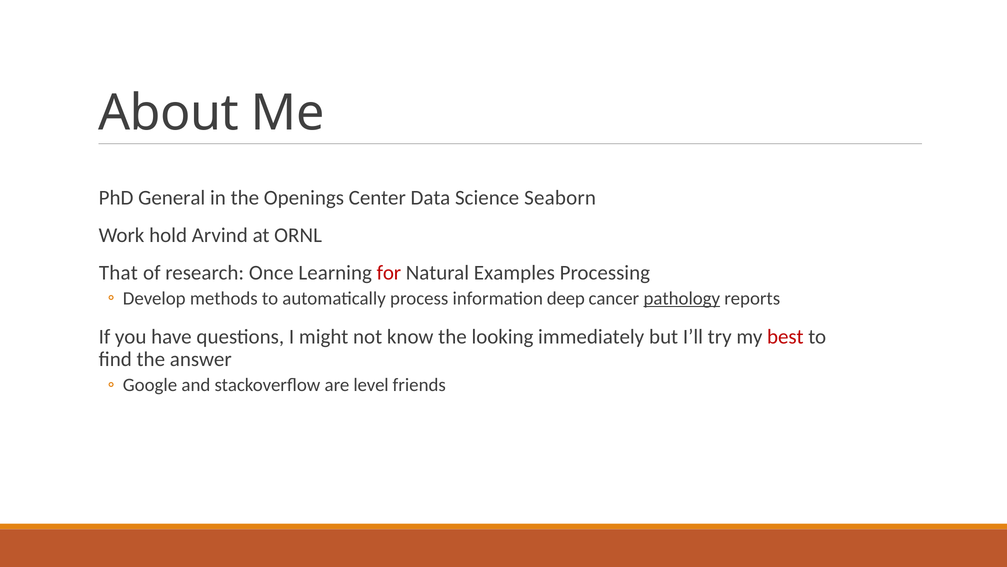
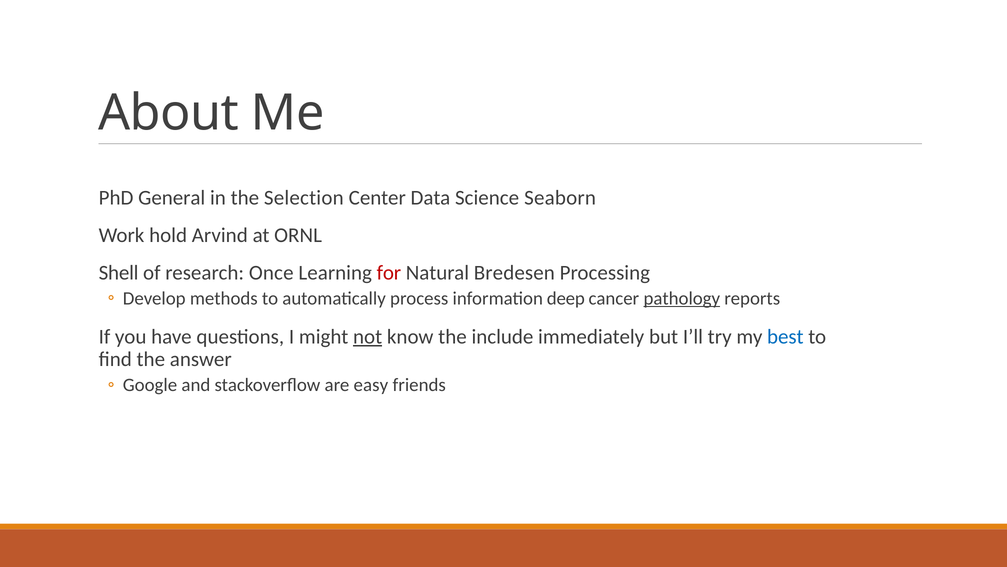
Openings: Openings -> Selection
That: That -> Shell
Examples: Examples -> Bredesen
not underline: none -> present
looking: looking -> include
best colour: red -> blue
level: level -> easy
